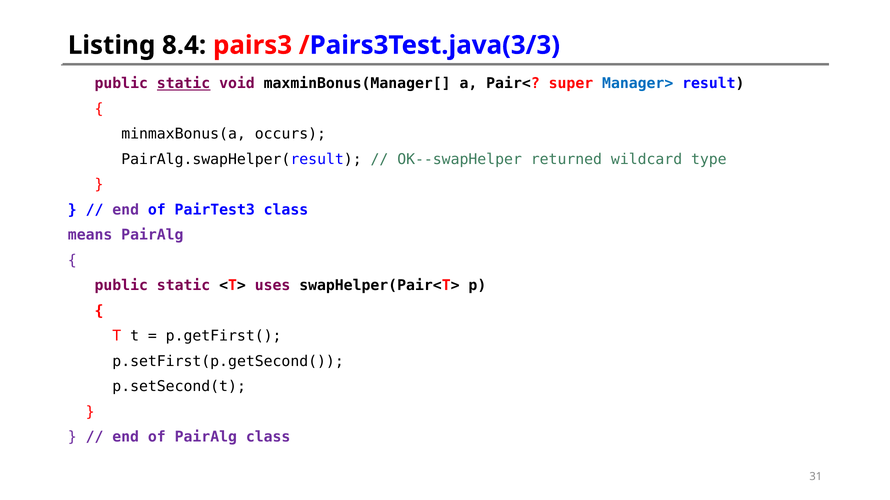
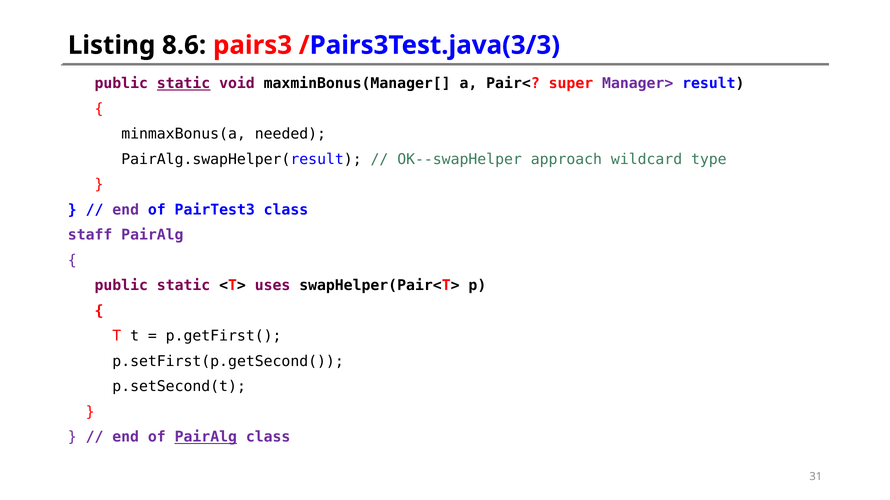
8.4: 8.4 -> 8.6
Manager> colour: blue -> purple
occurs: occurs -> needed
returned: returned -> approach
means: means -> staff
PairAlg at (206, 438) underline: none -> present
